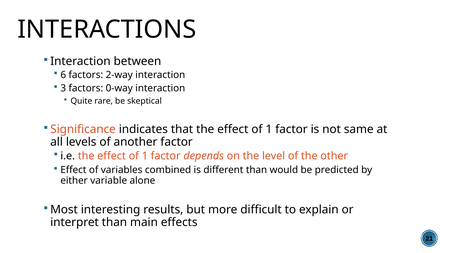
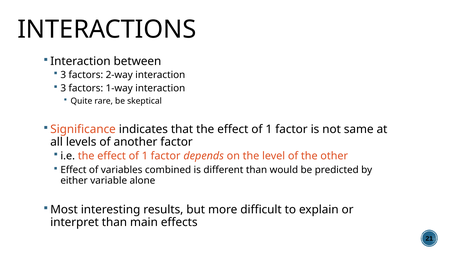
6 at (63, 75): 6 -> 3
0-way: 0-way -> 1-way
